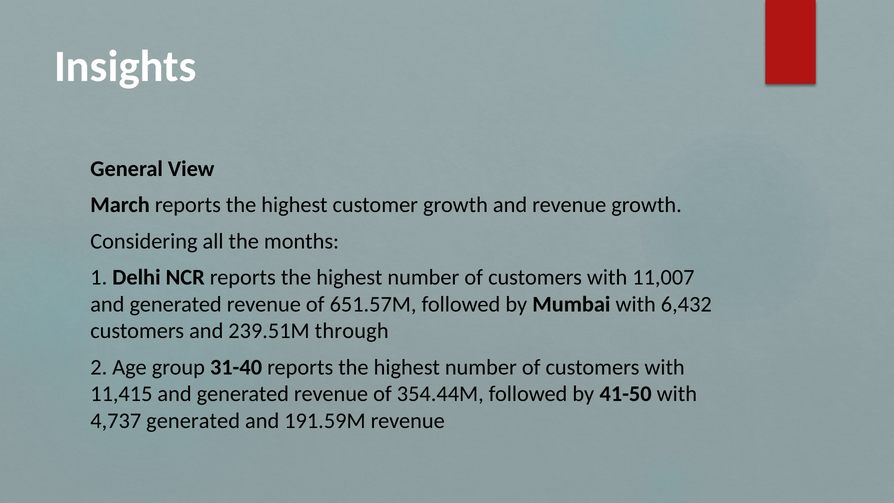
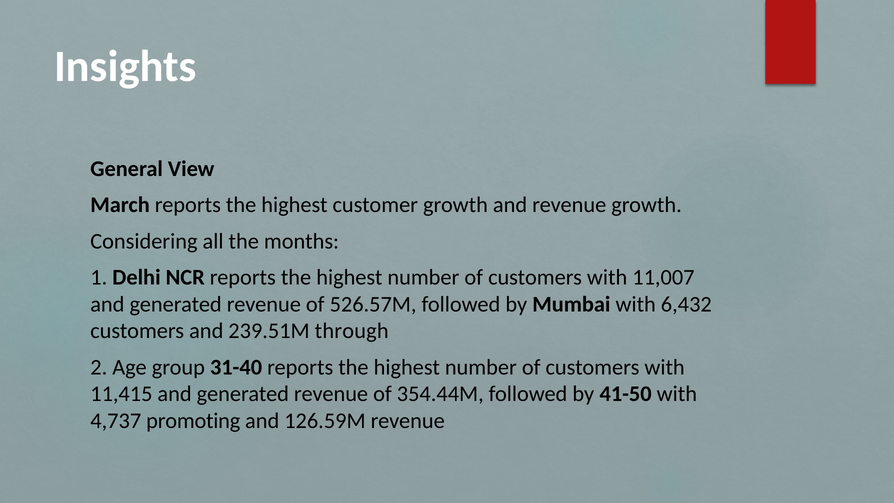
651.57M: 651.57M -> 526.57M
4,737 generated: generated -> promoting
191.59M: 191.59M -> 126.59M
